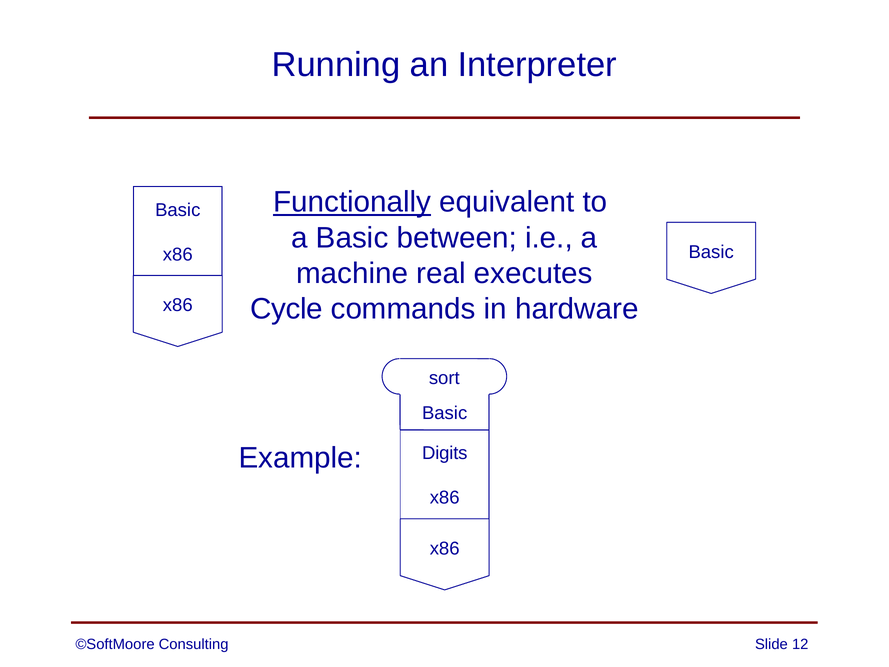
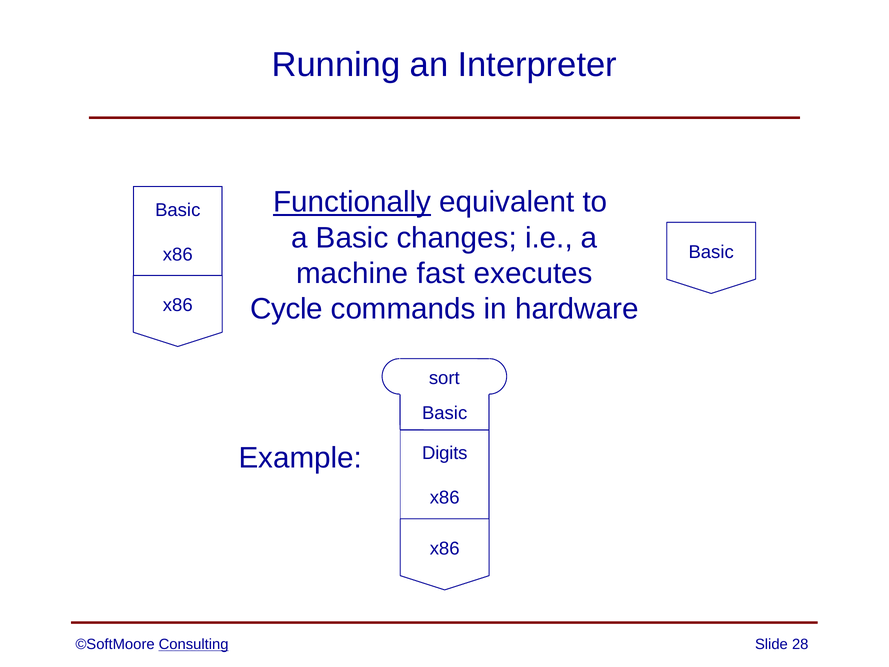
between: between -> changes
real: real -> fast
Consulting underline: none -> present
12: 12 -> 28
